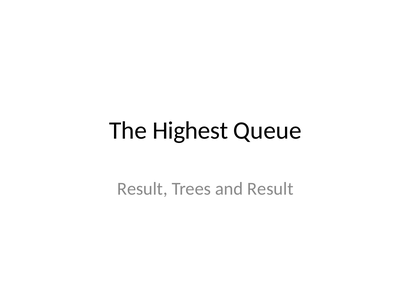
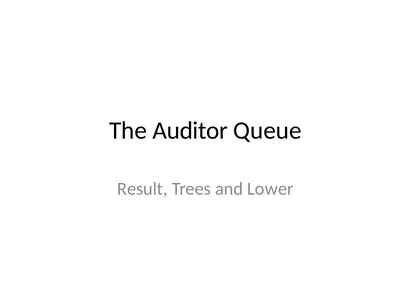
Highest: Highest -> Auditor
and Result: Result -> Lower
